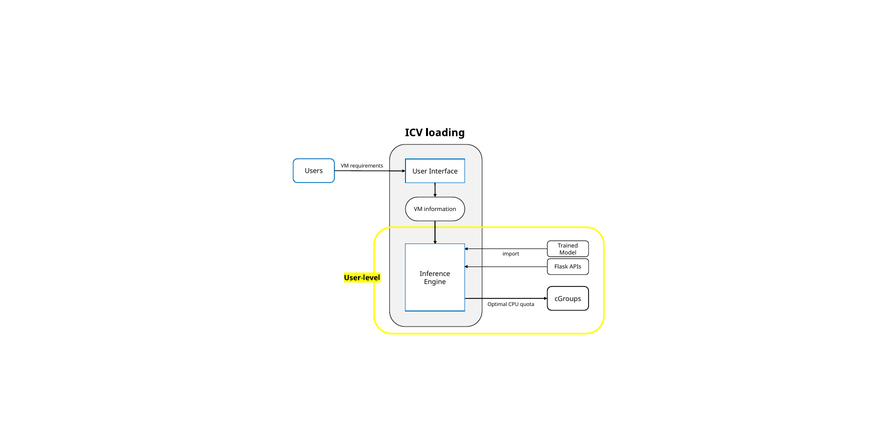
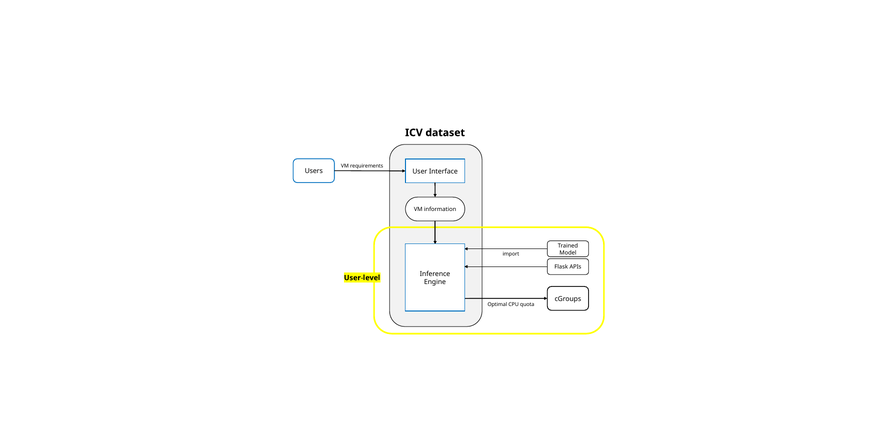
loading: loading -> dataset
